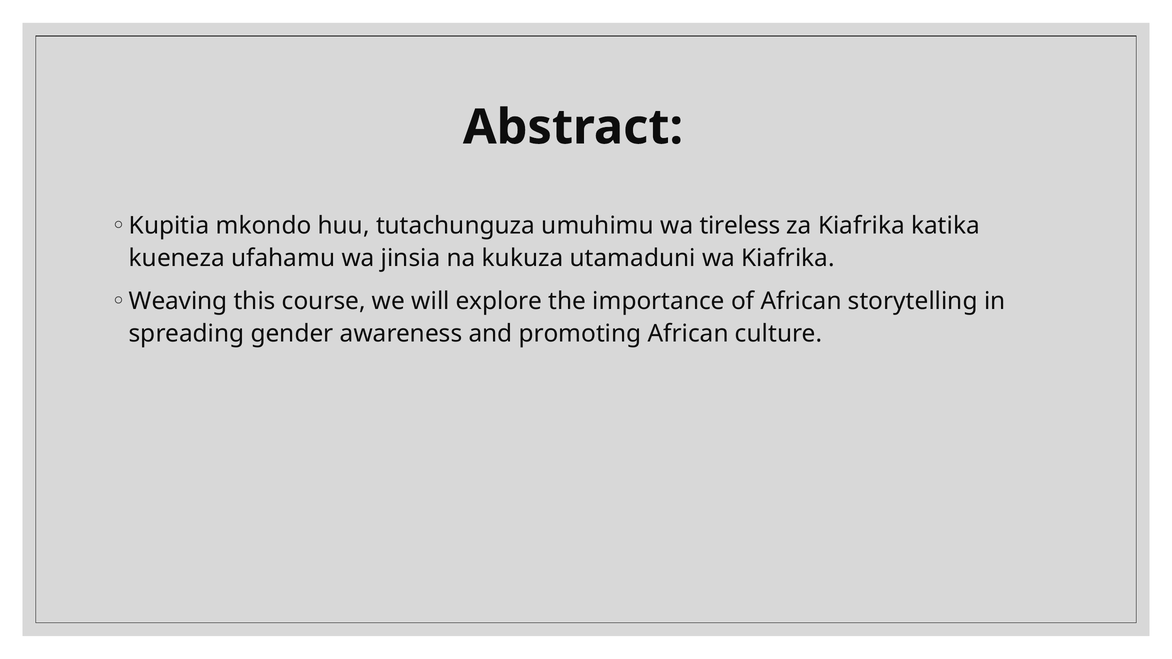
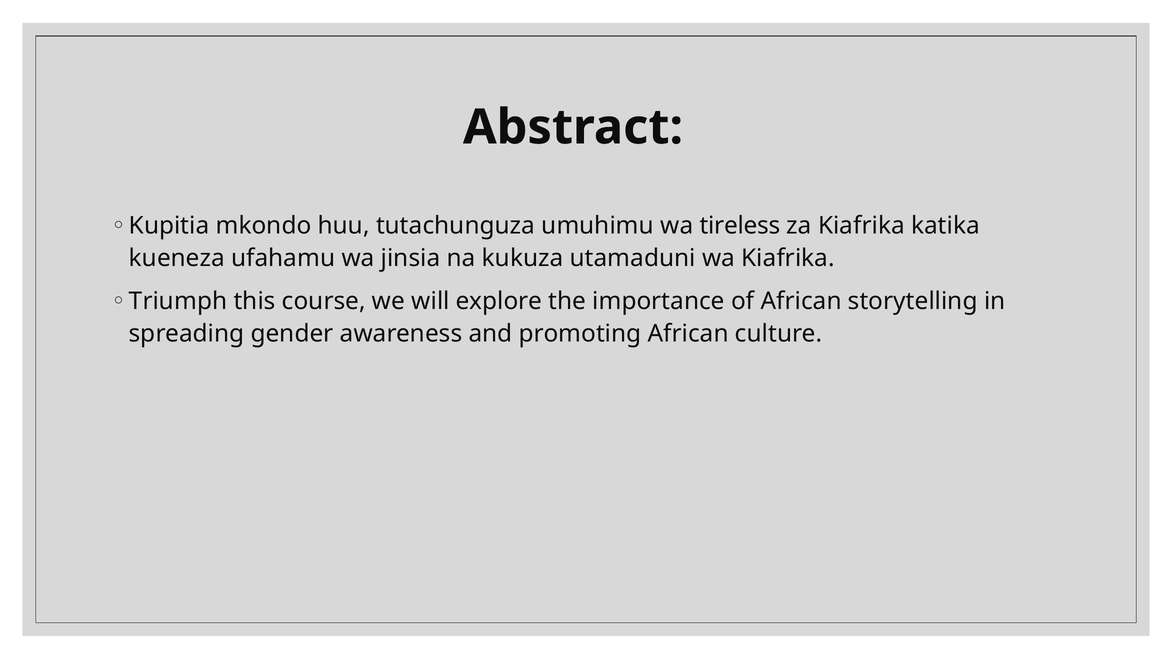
Weaving: Weaving -> Triumph
